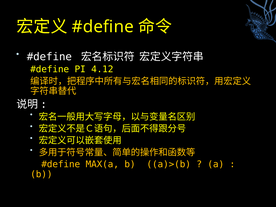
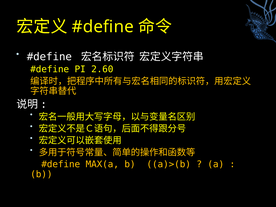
4.12: 4.12 -> 2.60
